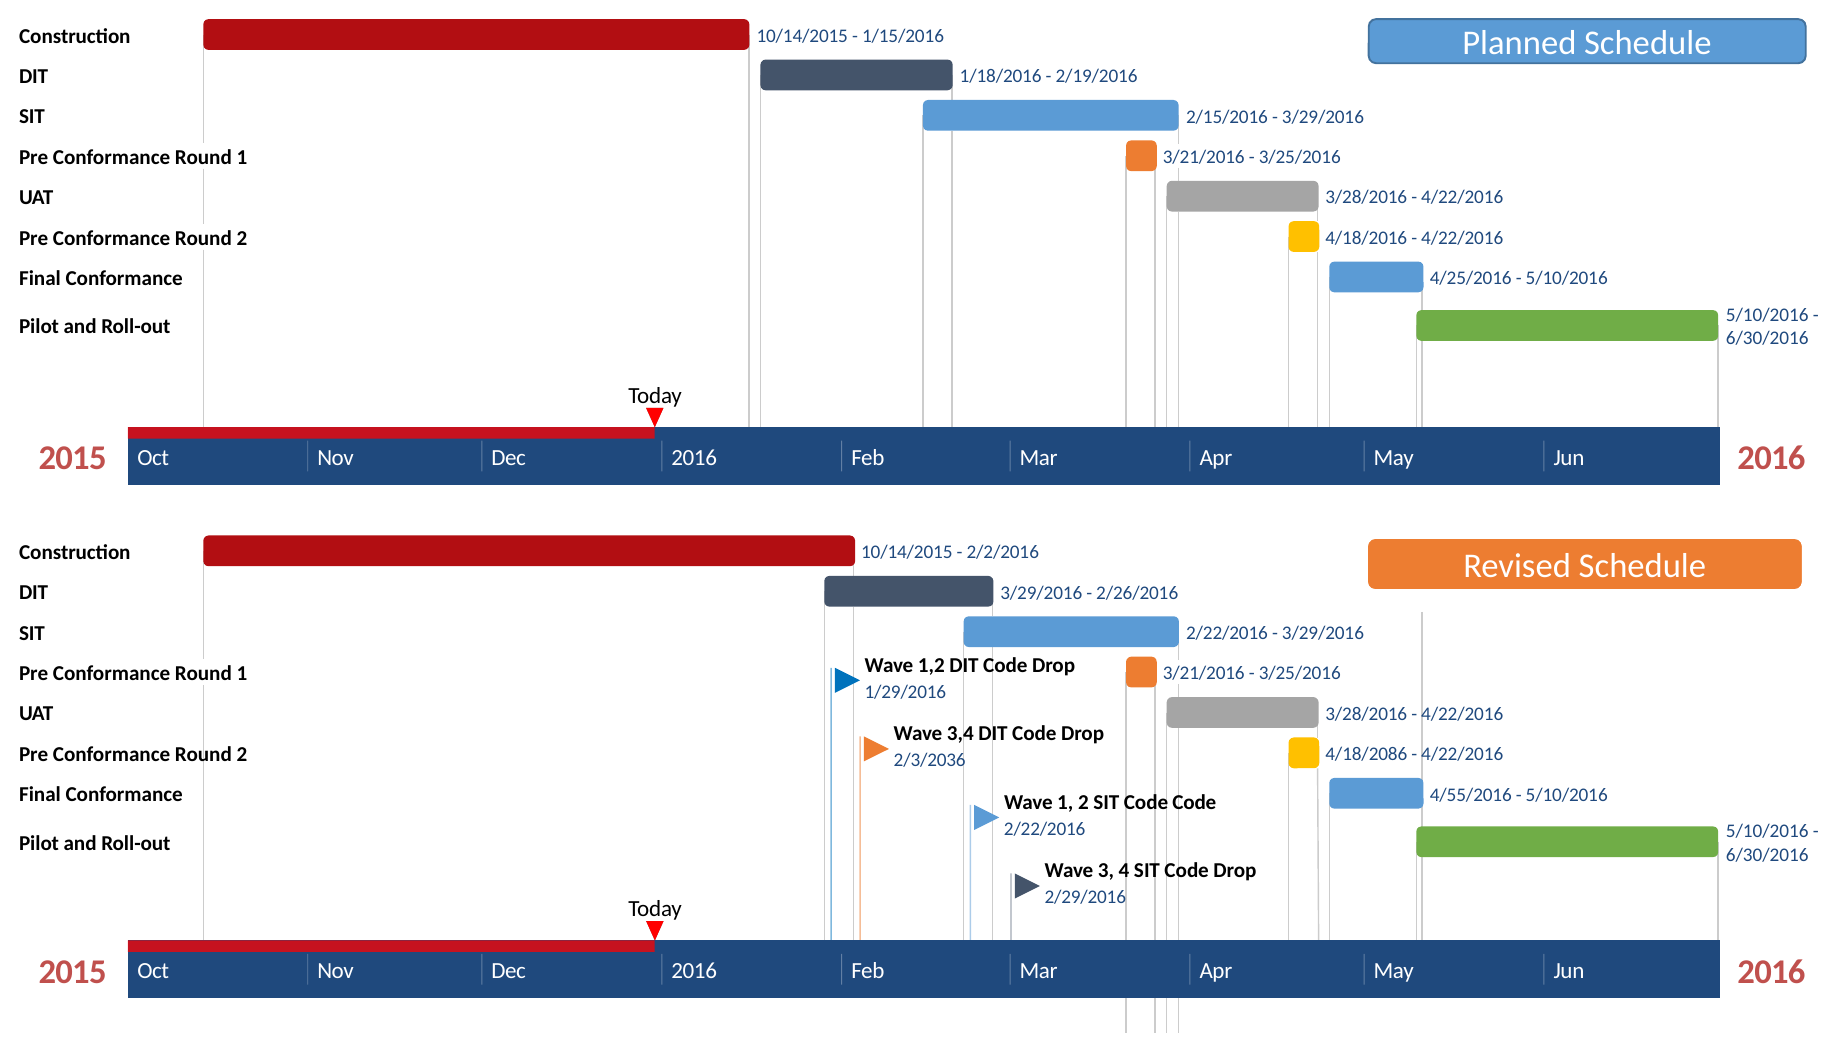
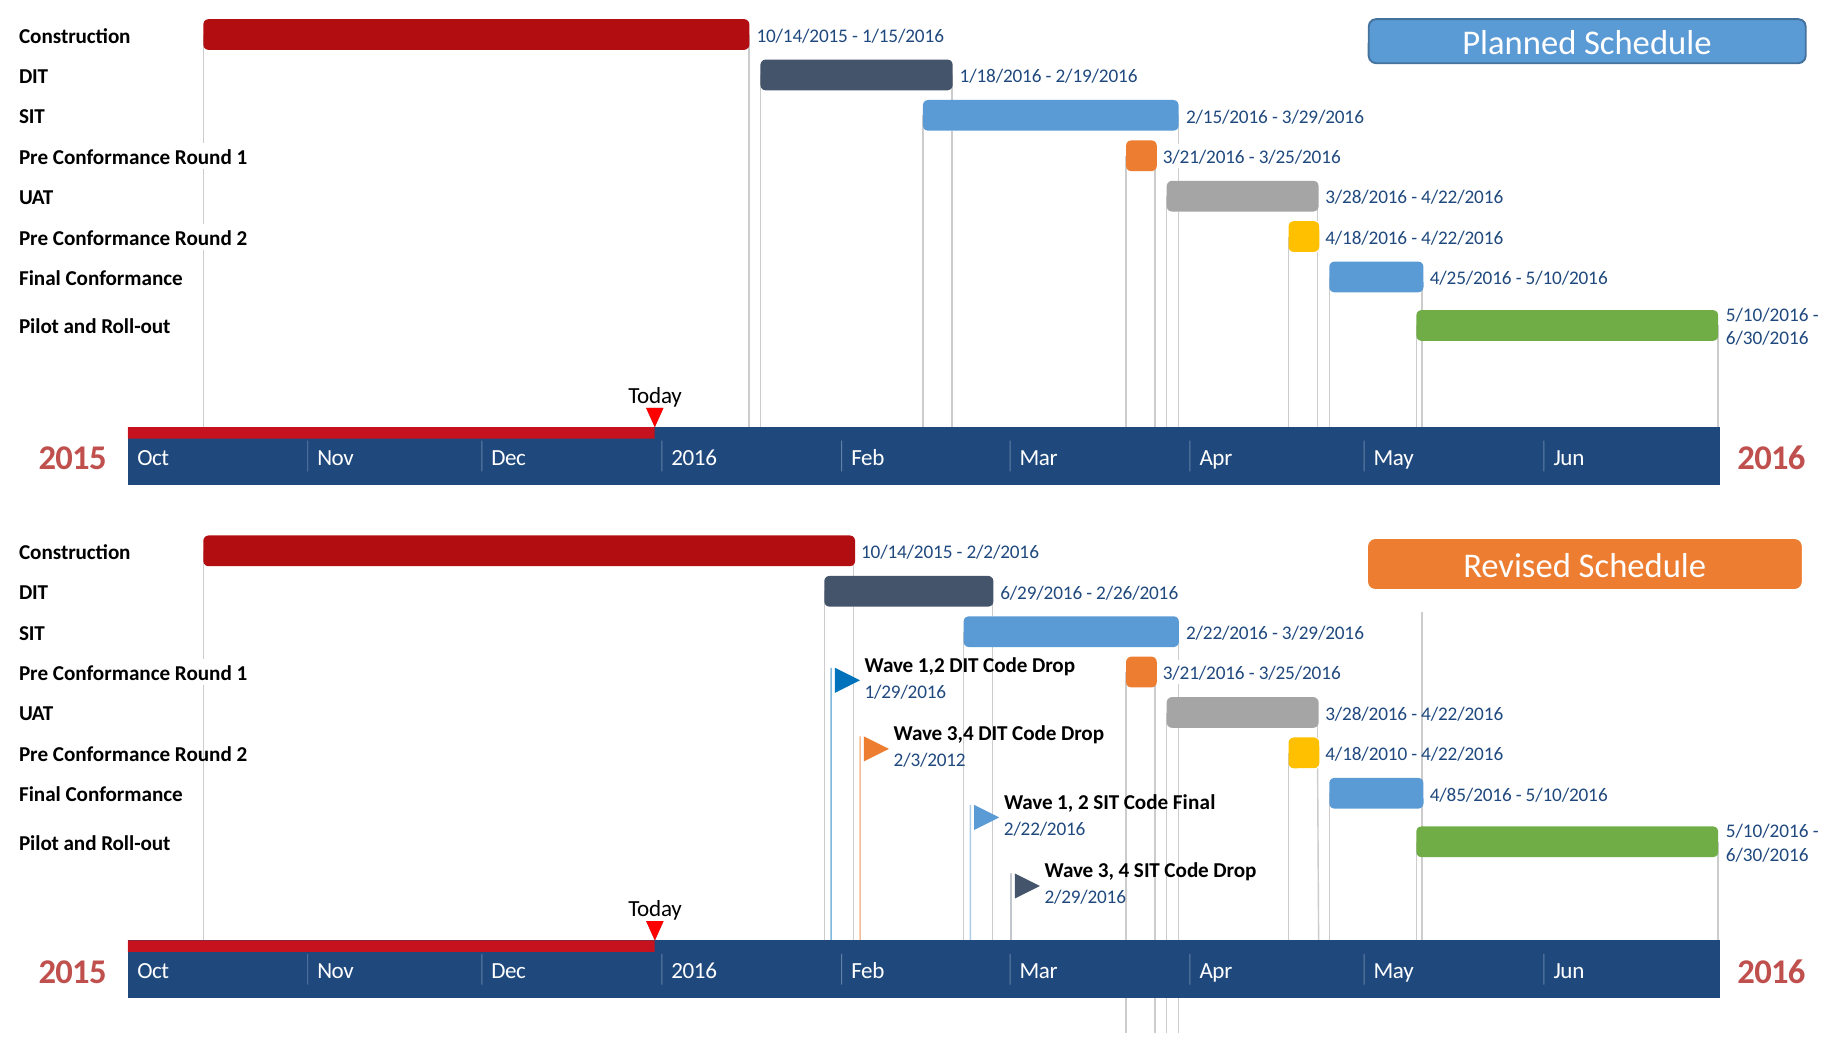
3/29/2016 at (1041, 592): 3/29/2016 -> 6/29/2016
4/18/2086: 4/18/2086 -> 4/18/2010
2/3/2036: 2/3/2036 -> 2/3/2012
4/55/2016: 4/55/2016 -> 4/85/2016
Code Code: Code -> Final
